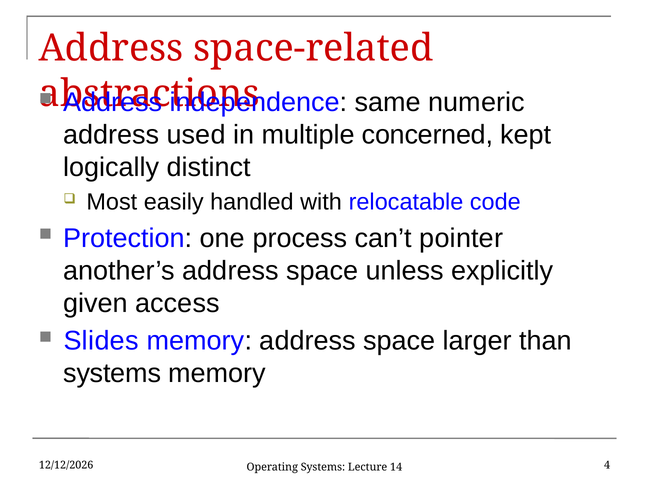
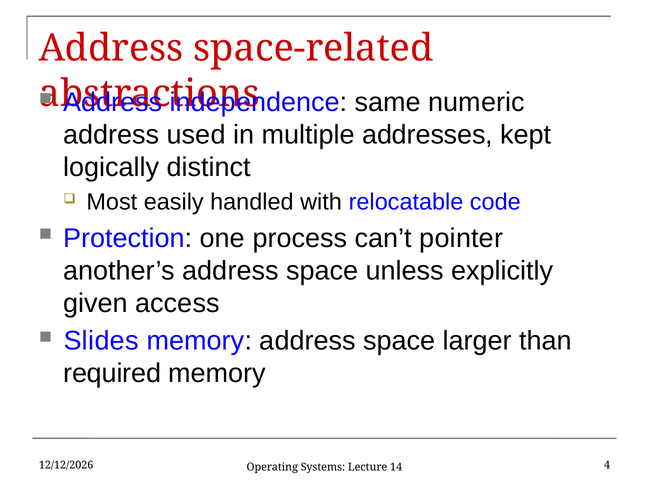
concerned: concerned -> addresses
systems at (112, 373): systems -> required
